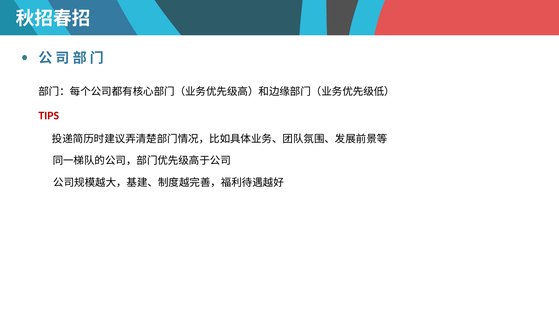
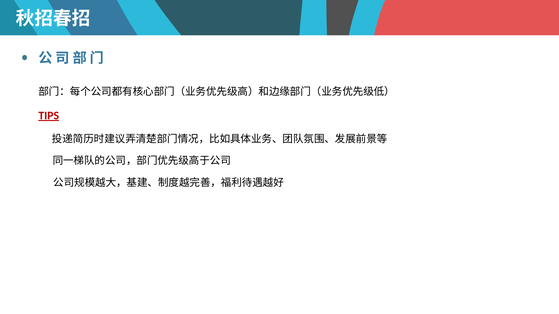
TIPS underline: none -> present
